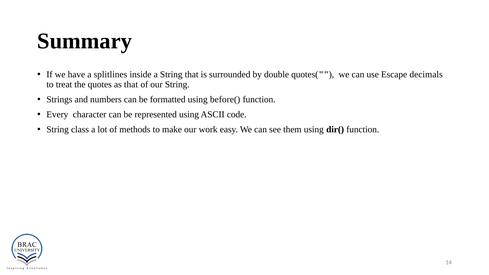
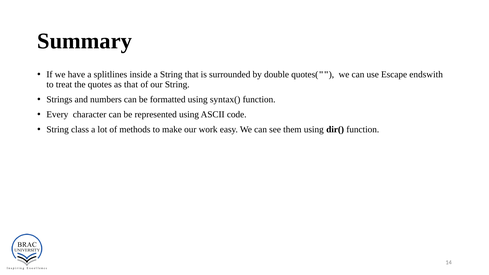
decimals: decimals -> endswith
before(: before( -> syntax(
